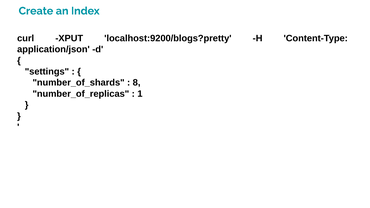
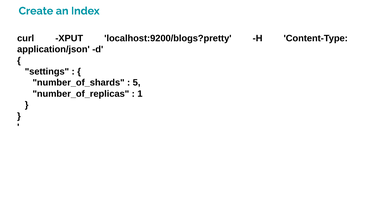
8: 8 -> 5
